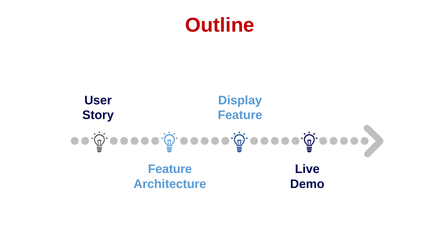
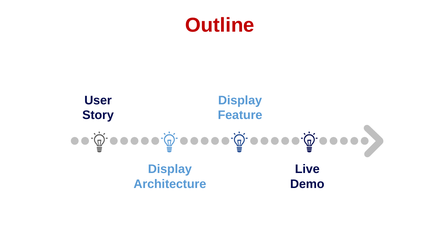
Feature at (170, 169): Feature -> Display
